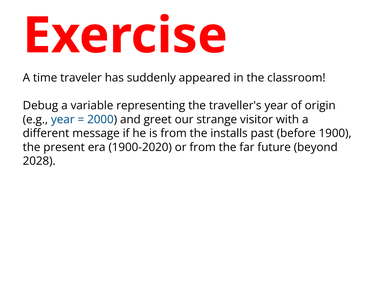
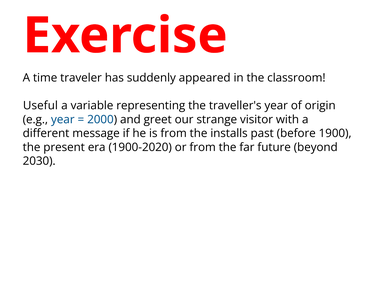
Debug: Debug -> Useful
2028: 2028 -> 2030
